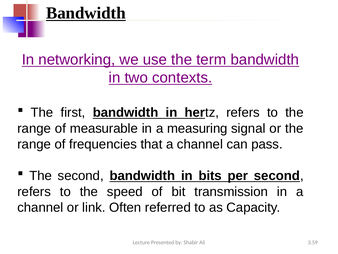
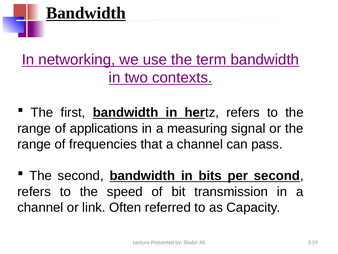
measurable: measurable -> applications
